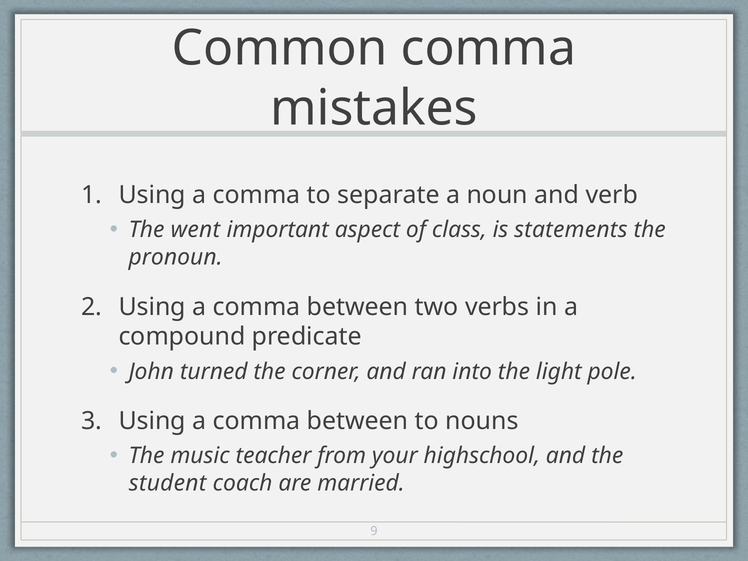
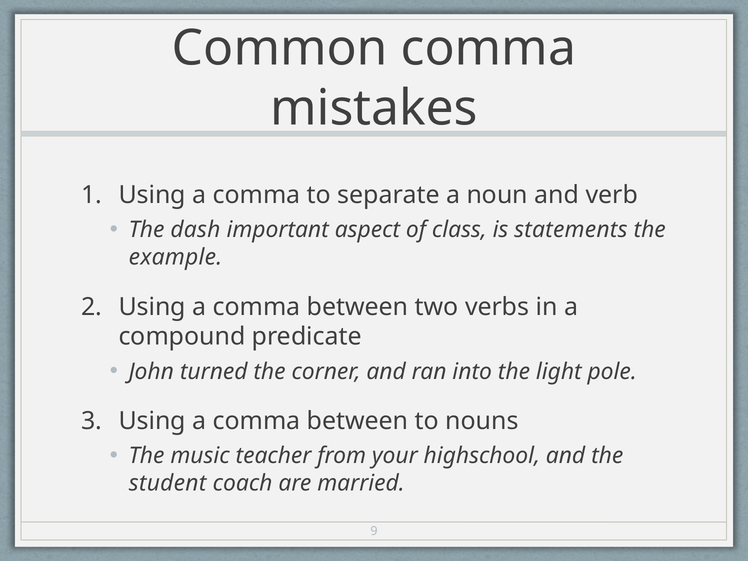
went: went -> dash
pronoun: pronoun -> example
